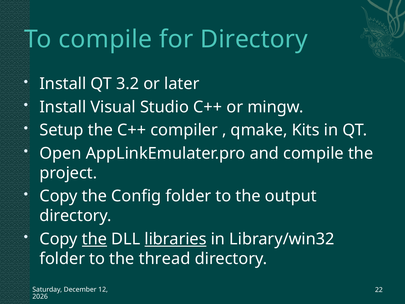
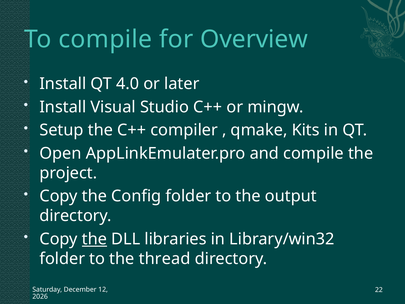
for Directory: Directory -> Overview
3.2: 3.2 -> 4.0
libraries underline: present -> none
